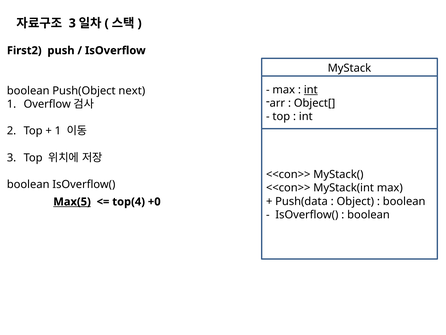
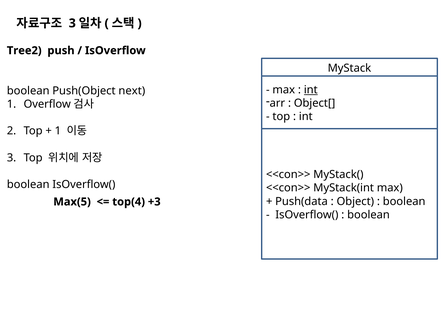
First2: First2 -> Tree2
Max(5 underline: present -> none
+0: +0 -> +3
